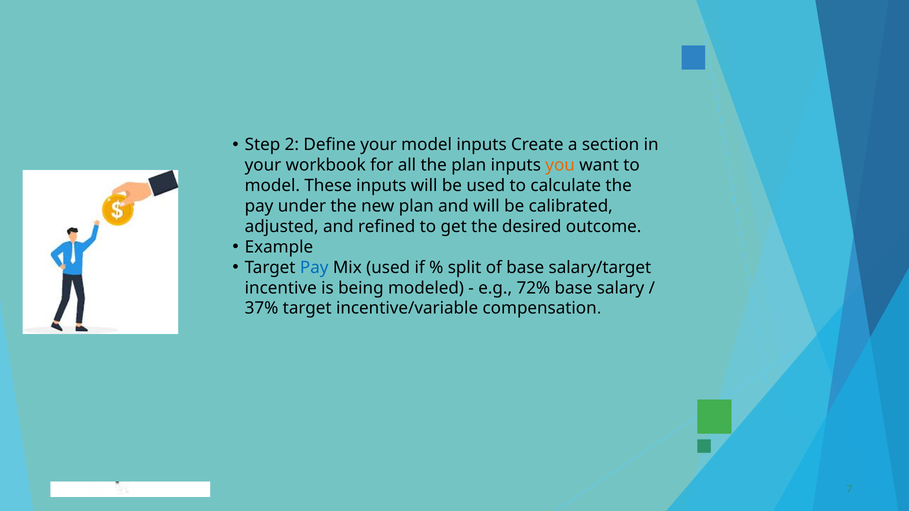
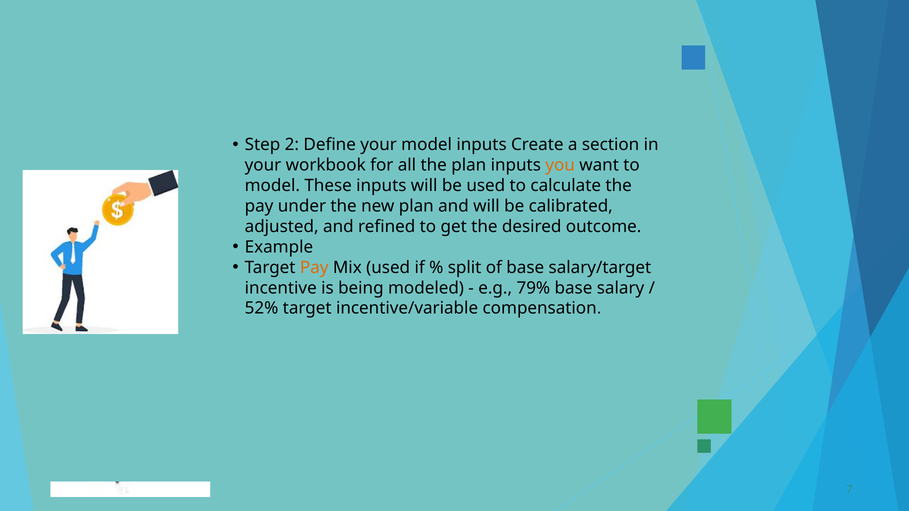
Pay at (314, 268) colour: blue -> orange
72%: 72% -> 79%
37%: 37% -> 52%
